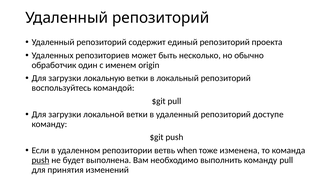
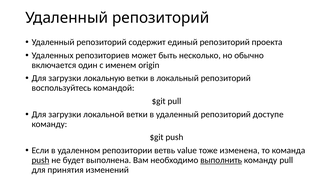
обработчик: обработчик -> включается
when: when -> value
выполнить underline: none -> present
